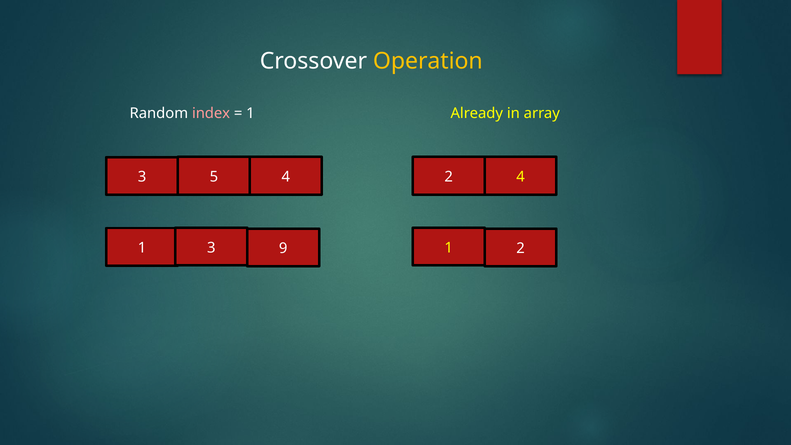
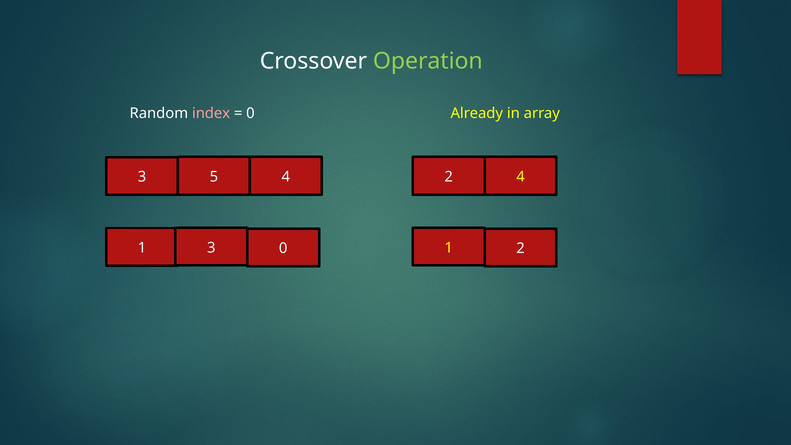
Operation colour: yellow -> light green
1 at (250, 113): 1 -> 0
3 9: 9 -> 0
